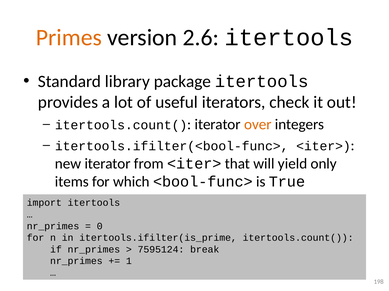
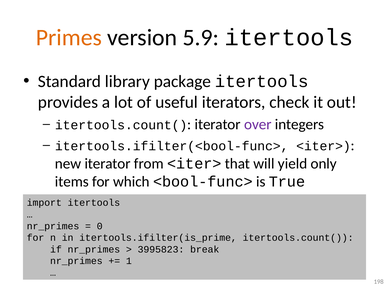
2.6: 2.6 -> 5.9
over colour: orange -> purple
7595124: 7595124 -> 3995823
